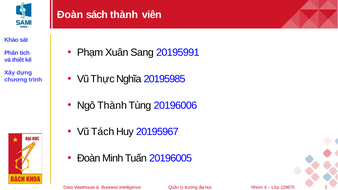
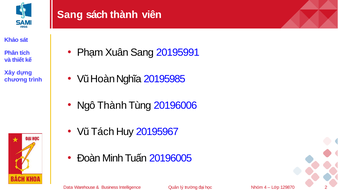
Đoàn at (70, 15): Đoàn -> Sang
Thực: Thực -> Hoàn
